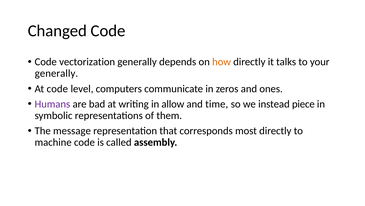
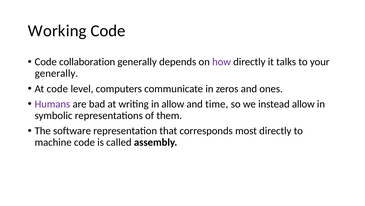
Changed: Changed -> Working
vectorization: vectorization -> collaboration
how colour: orange -> purple
instead piece: piece -> allow
message: message -> software
